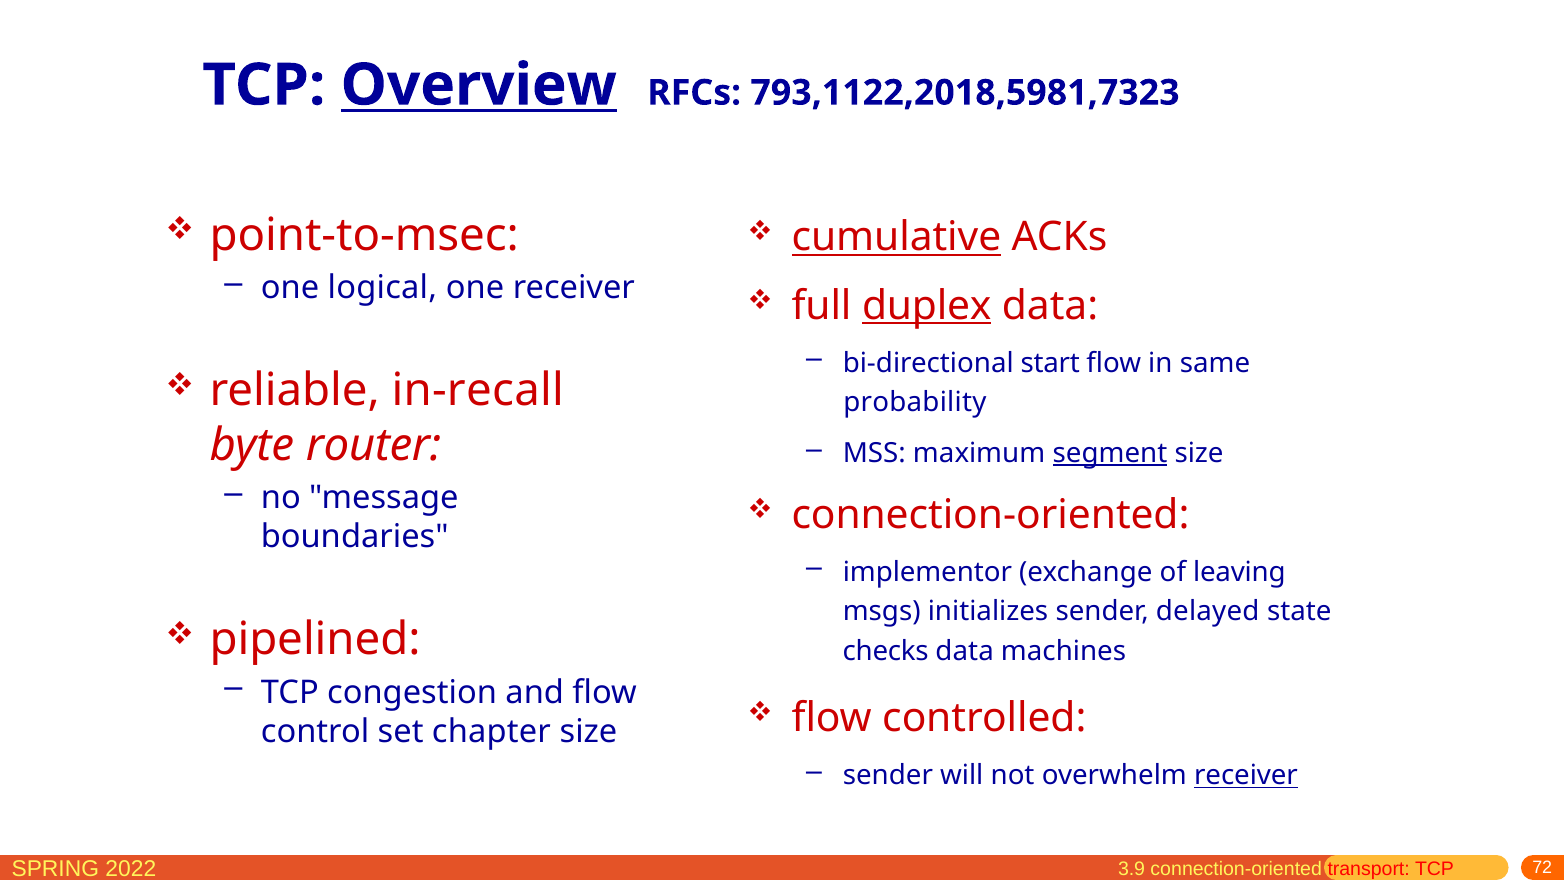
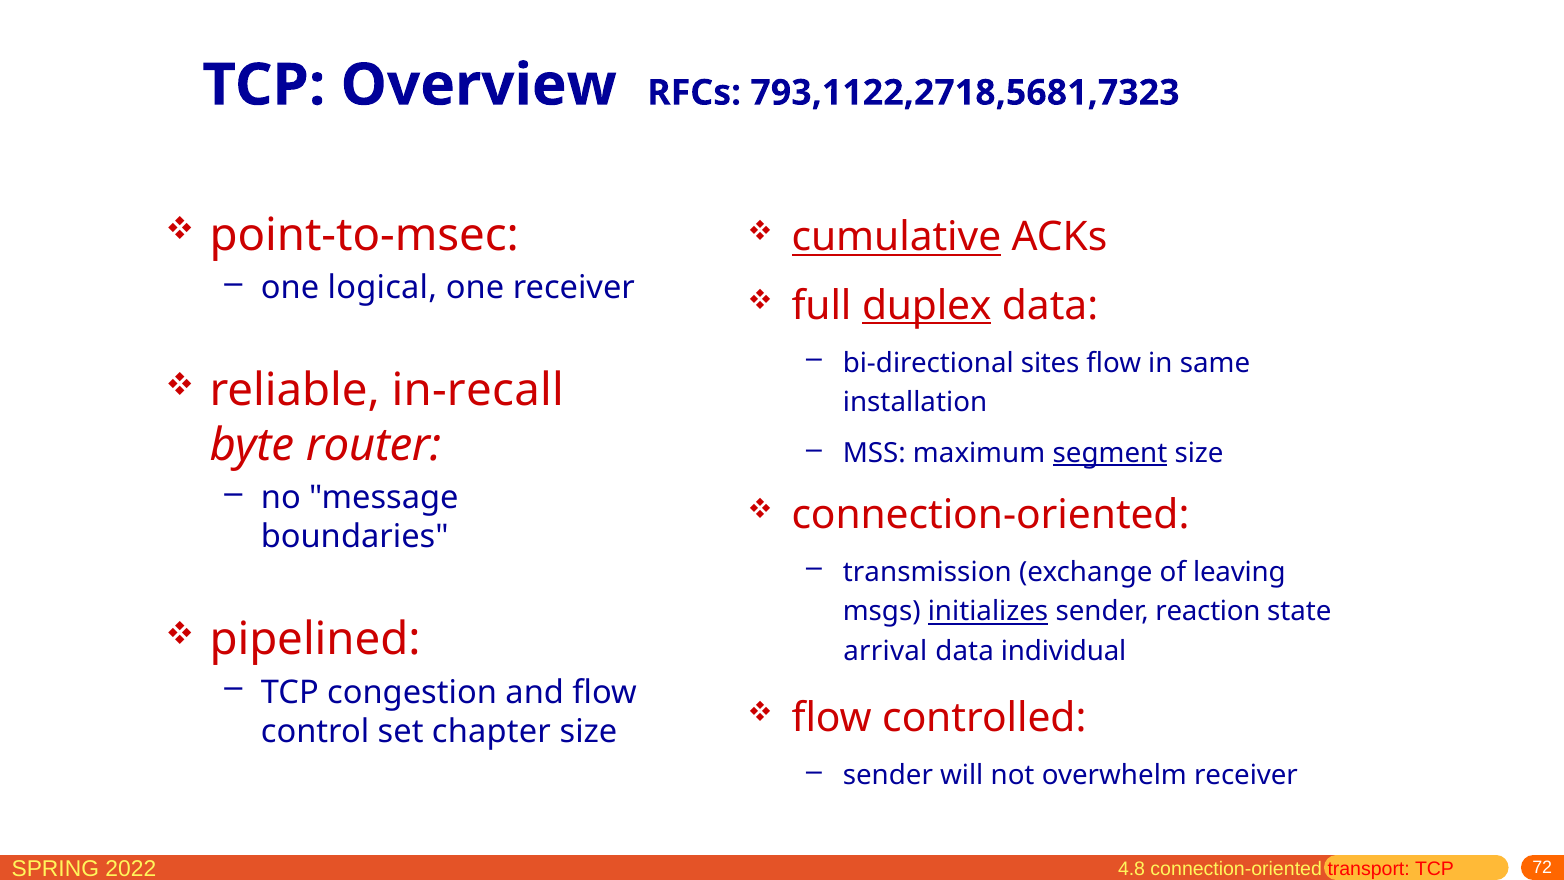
Overview underline: present -> none
793,1122,2018,5981,7323: 793,1122,2018,5981,7323 -> 793,1122,2718,5681,7323
start: start -> sites
probability: probability -> installation
implementor: implementor -> transmission
initializes underline: none -> present
delayed: delayed -> reaction
checks: checks -> arrival
machines: machines -> individual
receiver at (1246, 775) underline: present -> none
3.9: 3.9 -> 4.8
